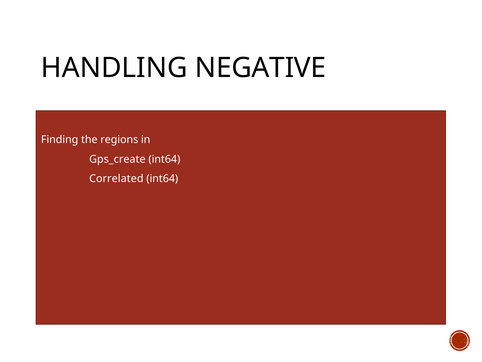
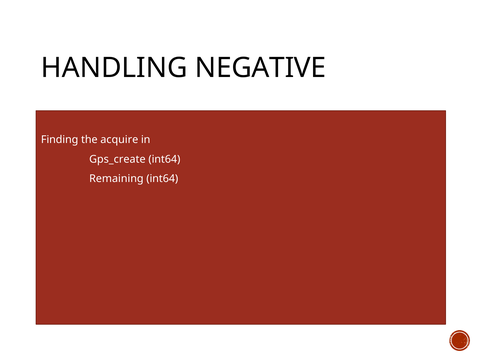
regions: regions -> acquire
Correlated: Correlated -> Remaining
